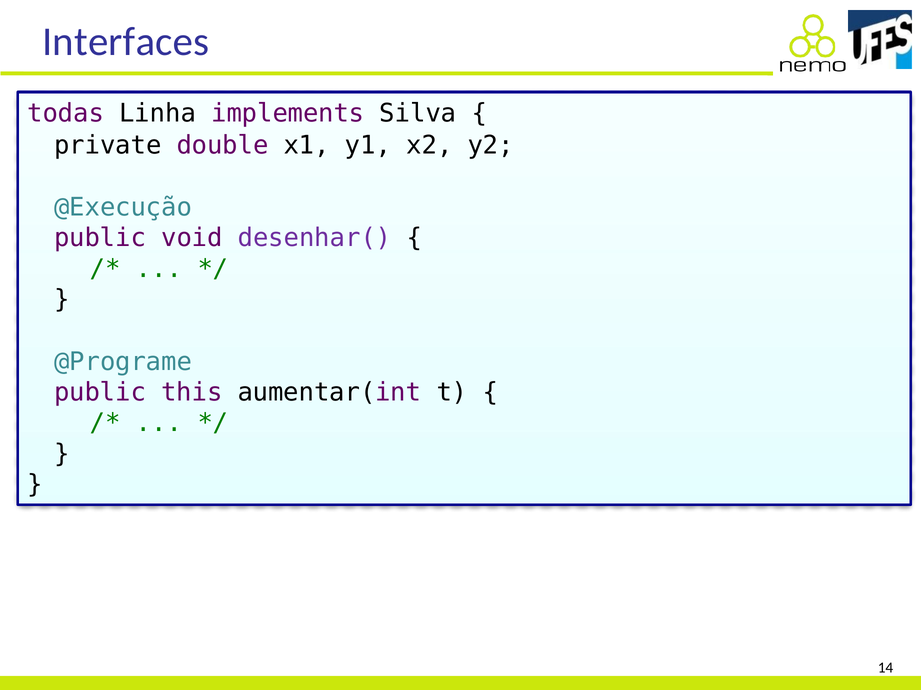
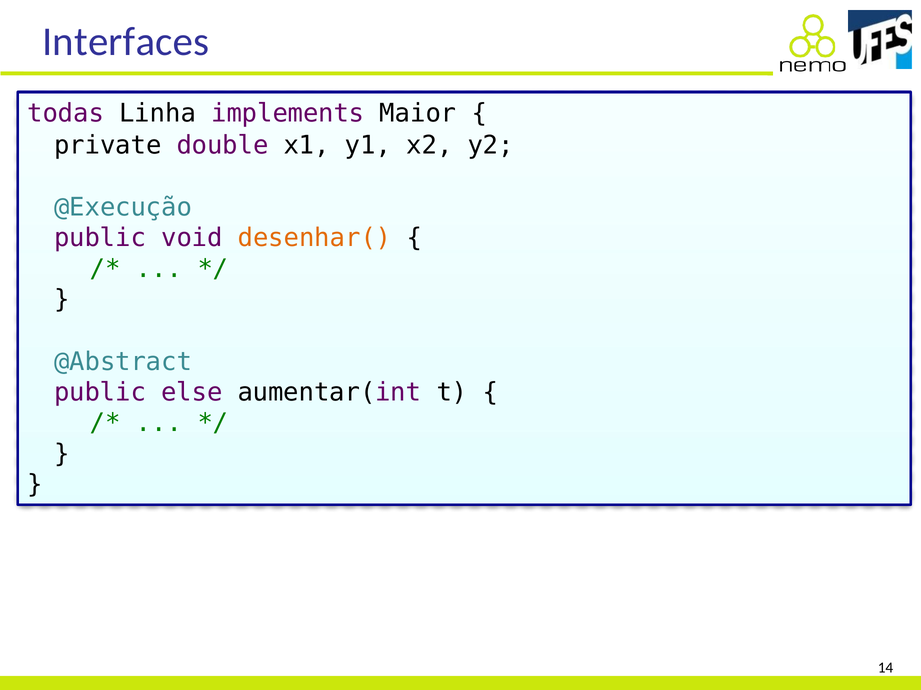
Silva: Silva -> Maior
desenhar( colour: purple -> orange
@Programe: @Programe -> @Abstract
this: this -> else
